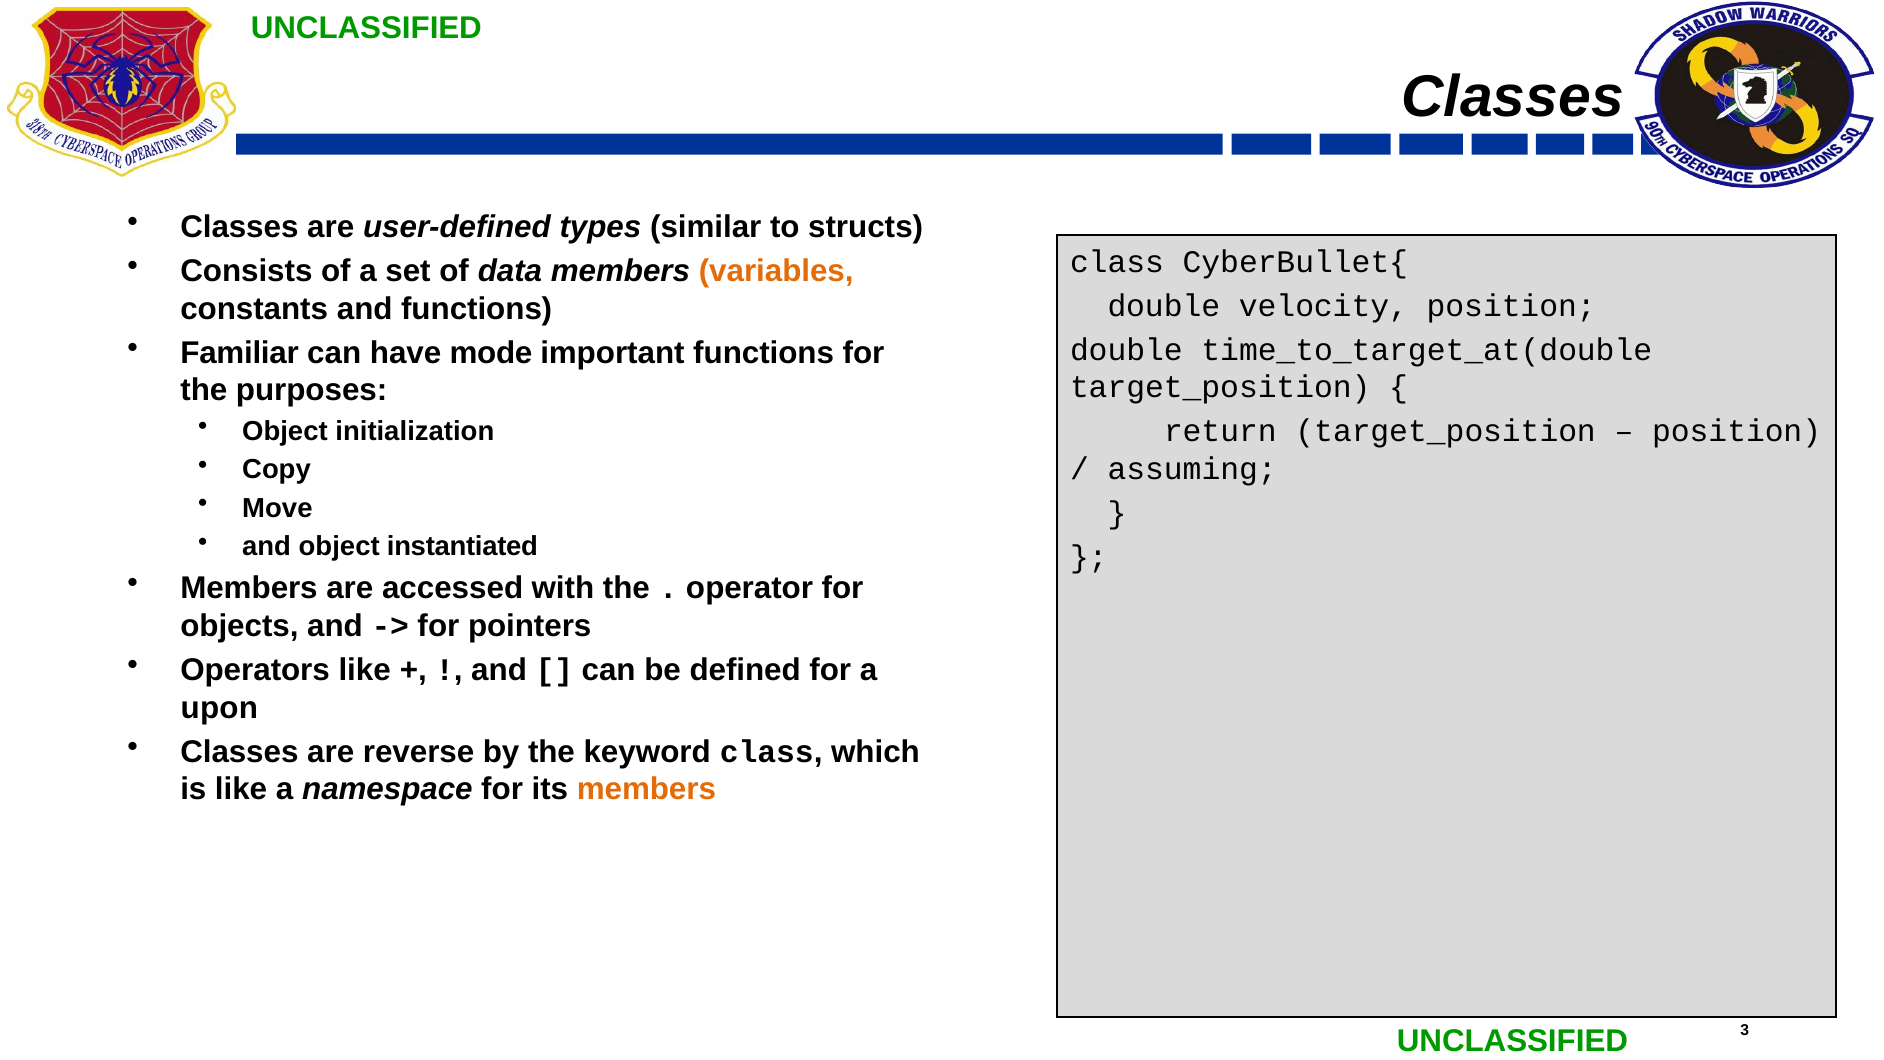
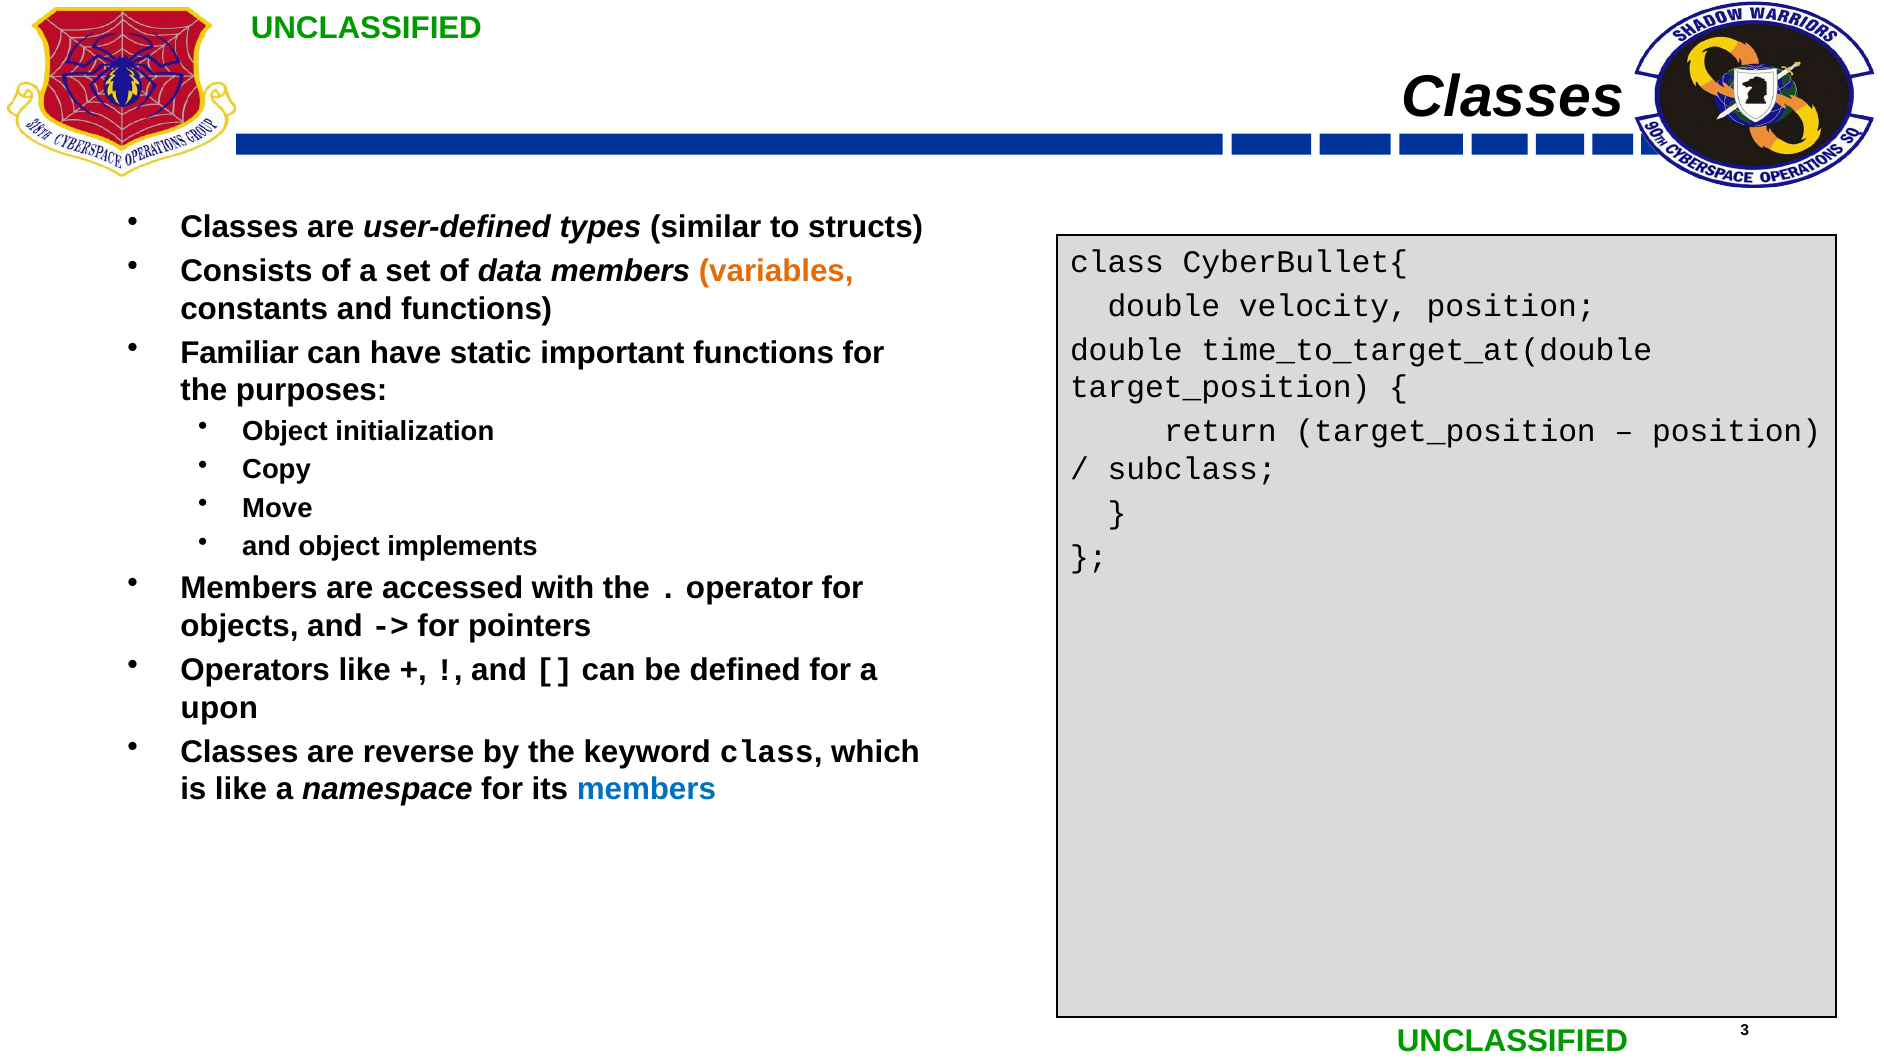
mode: mode -> static
assuming: assuming -> subclass
instantiated: instantiated -> implements
members at (646, 789) colour: orange -> blue
